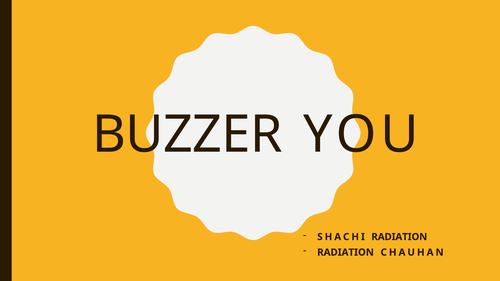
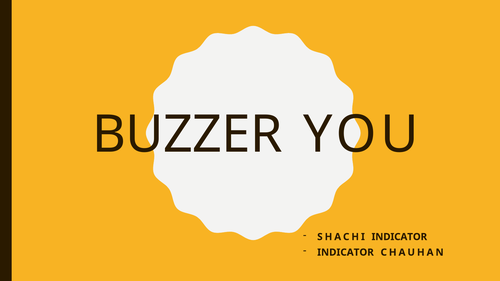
SHACHI RADIATION: RADIATION -> INDICATOR
RADIATION at (346, 253): RADIATION -> INDICATOR
